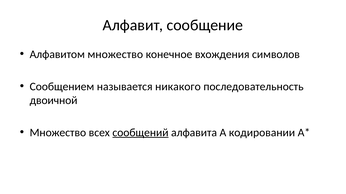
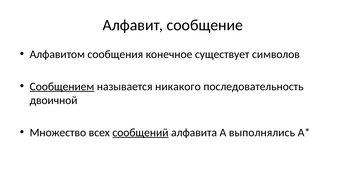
Алфавитом множество: множество -> сообщения
вхождения: вхождения -> существует
Сообщением underline: none -> present
кодировании: кодировании -> выполнялись
